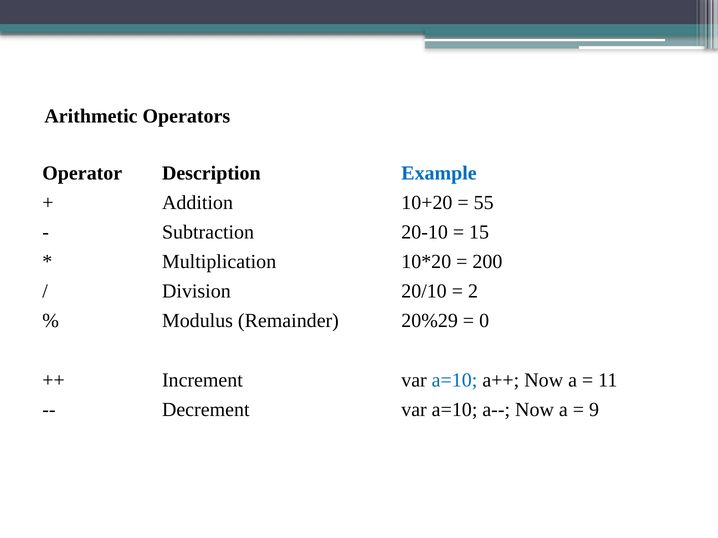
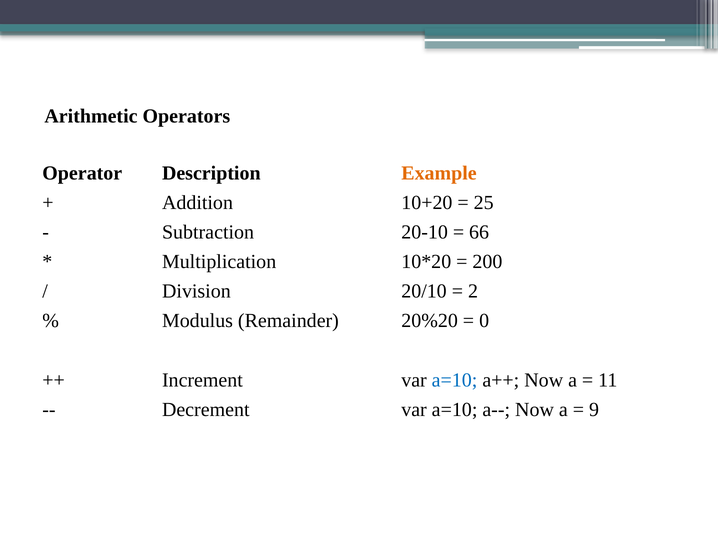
Example colour: blue -> orange
55: 55 -> 25
15: 15 -> 66
20%29: 20%29 -> 20%20
